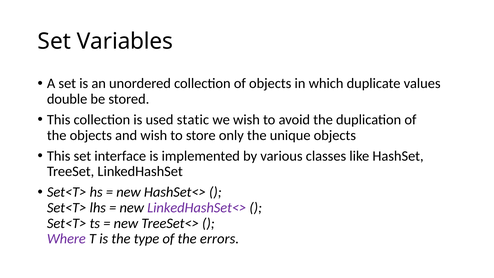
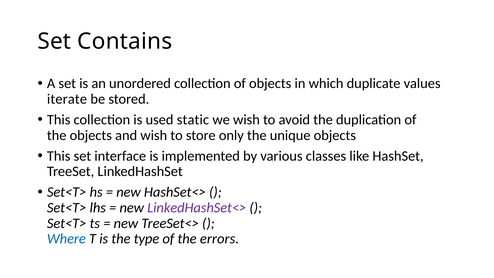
Variables: Variables -> Contains
double: double -> iterate
Where colour: purple -> blue
